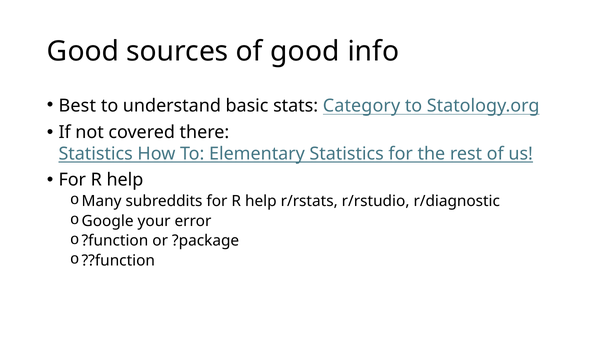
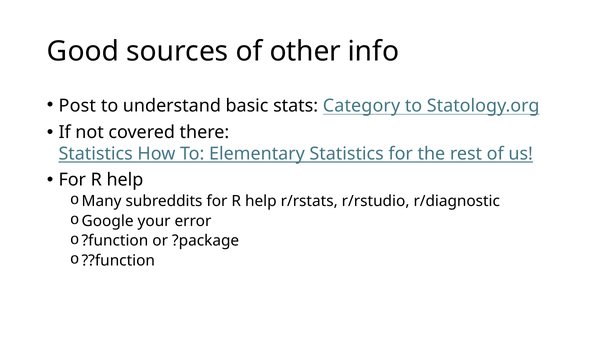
of good: good -> other
Best: Best -> Post
